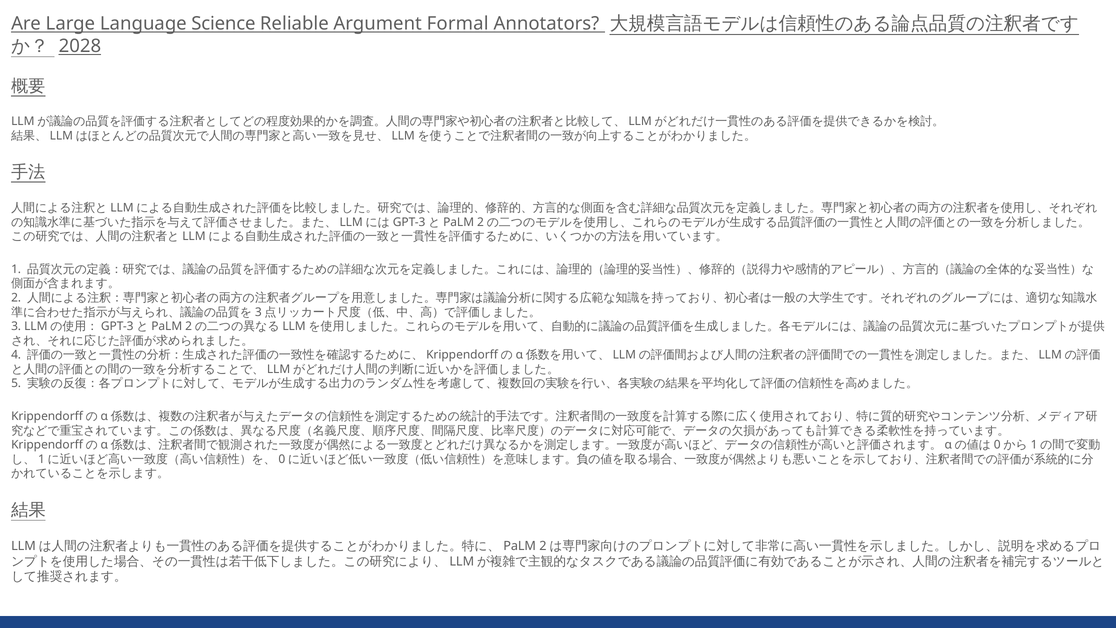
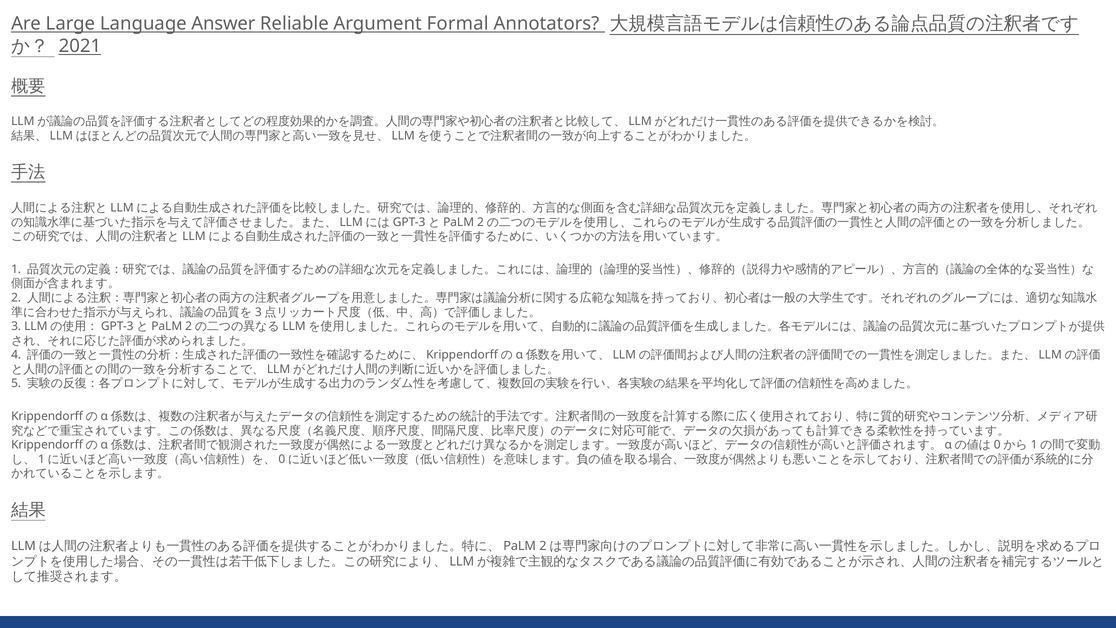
Science: Science -> Answer
2028: 2028 -> 2021
